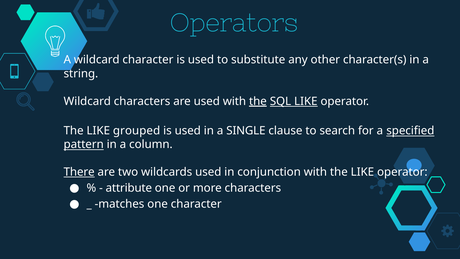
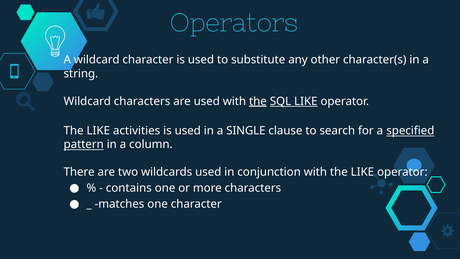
grouped: grouped -> activities
There underline: present -> none
attribute: attribute -> contains
